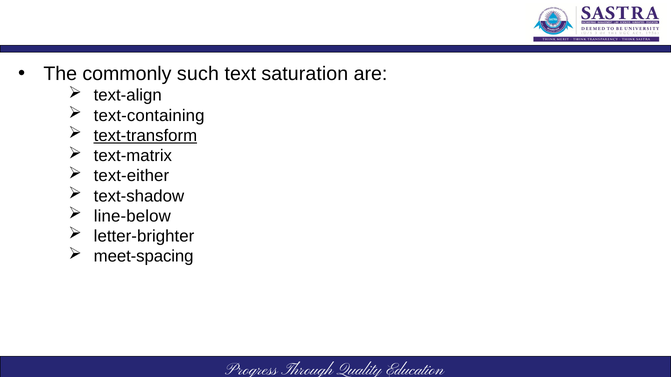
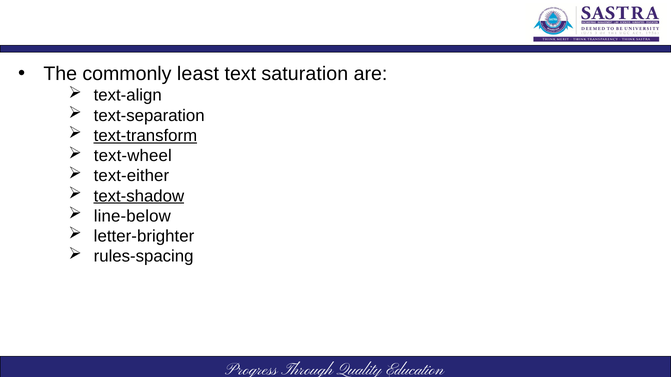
such: such -> least
text-containing: text-containing -> text-separation
text-matrix: text-matrix -> text-wheel
text-shadow underline: none -> present
meet-spacing: meet-spacing -> rules-spacing
